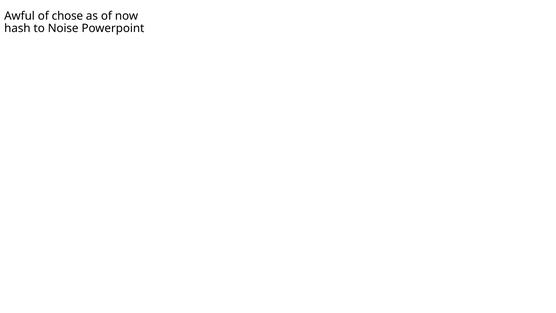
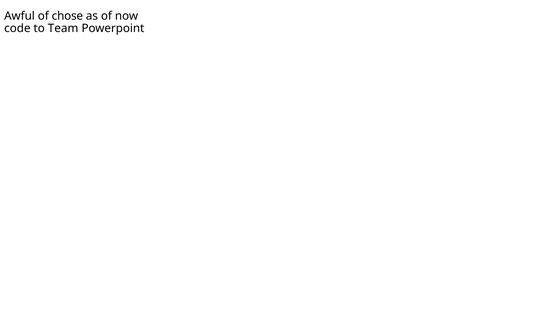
hash: hash -> code
Noise: Noise -> Team
